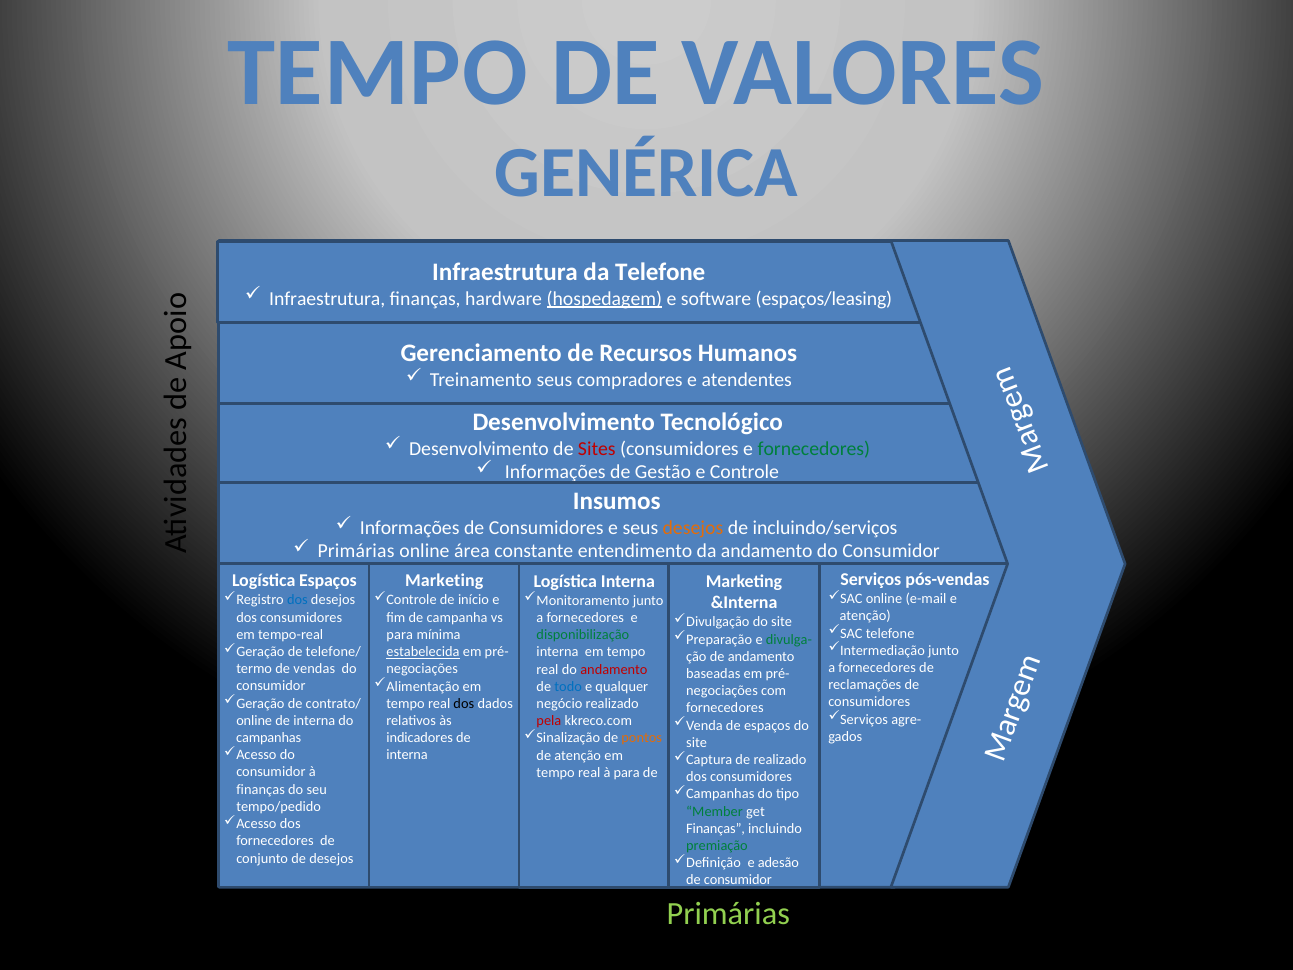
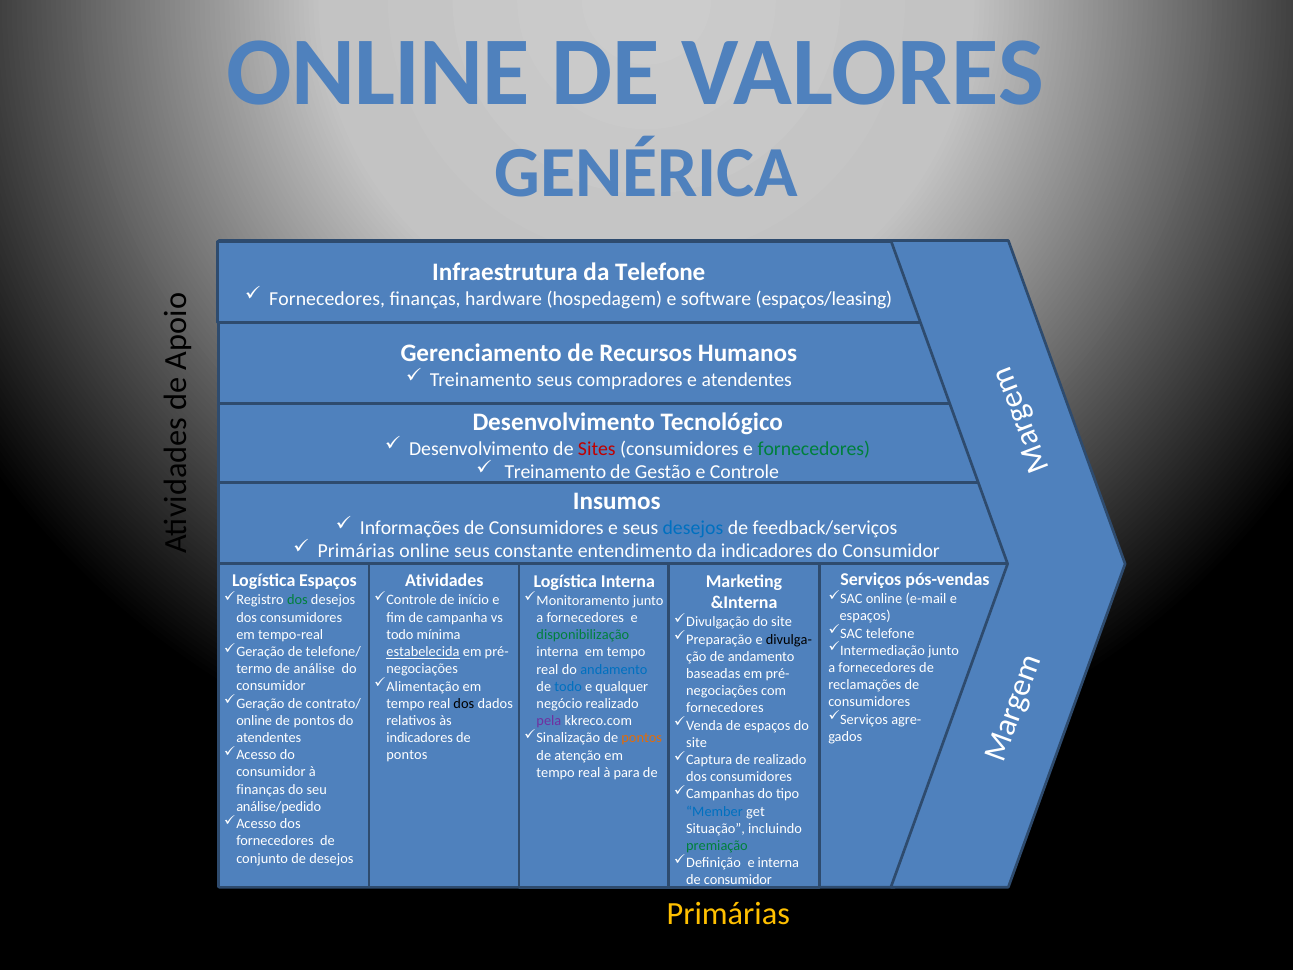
TEMPO at (378, 73): TEMPO -> ONLINE
Infraestrutura at (327, 298): Infraestrutura -> Fornecedores
hospedagem underline: present -> none
Informações at (555, 472): Informações -> Treinamento
desejos at (693, 528) colour: orange -> blue
incluindo/serviços: incluindo/serviços -> feedback/serviços
online área: área -> seus
da andamento: andamento -> indicadores
Marketing at (444, 581): Marketing -> Atividades
dos at (297, 600) colour: blue -> green
atenção at (865, 616): atenção -> espaços
para at (400, 634): para -> todo
divulga- colour: green -> black
vendas: vendas -> análise
andamento at (614, 669) colour: red -> blue
interna at (314, 720): interna -> pontos
pela colour: red -> purple
campanhas at (269, 738): campanhas -> atendentes
interna at (407, 755): interna -> pontos
tempo/pedido: tempo/pedido -> análise/pedido
Member colour: green -> blue
Finanças at (716, 828): Finanças -> Situação
e adesão: adesão -> interna
Primárias at (728, 914) colour: light green -> yellow
